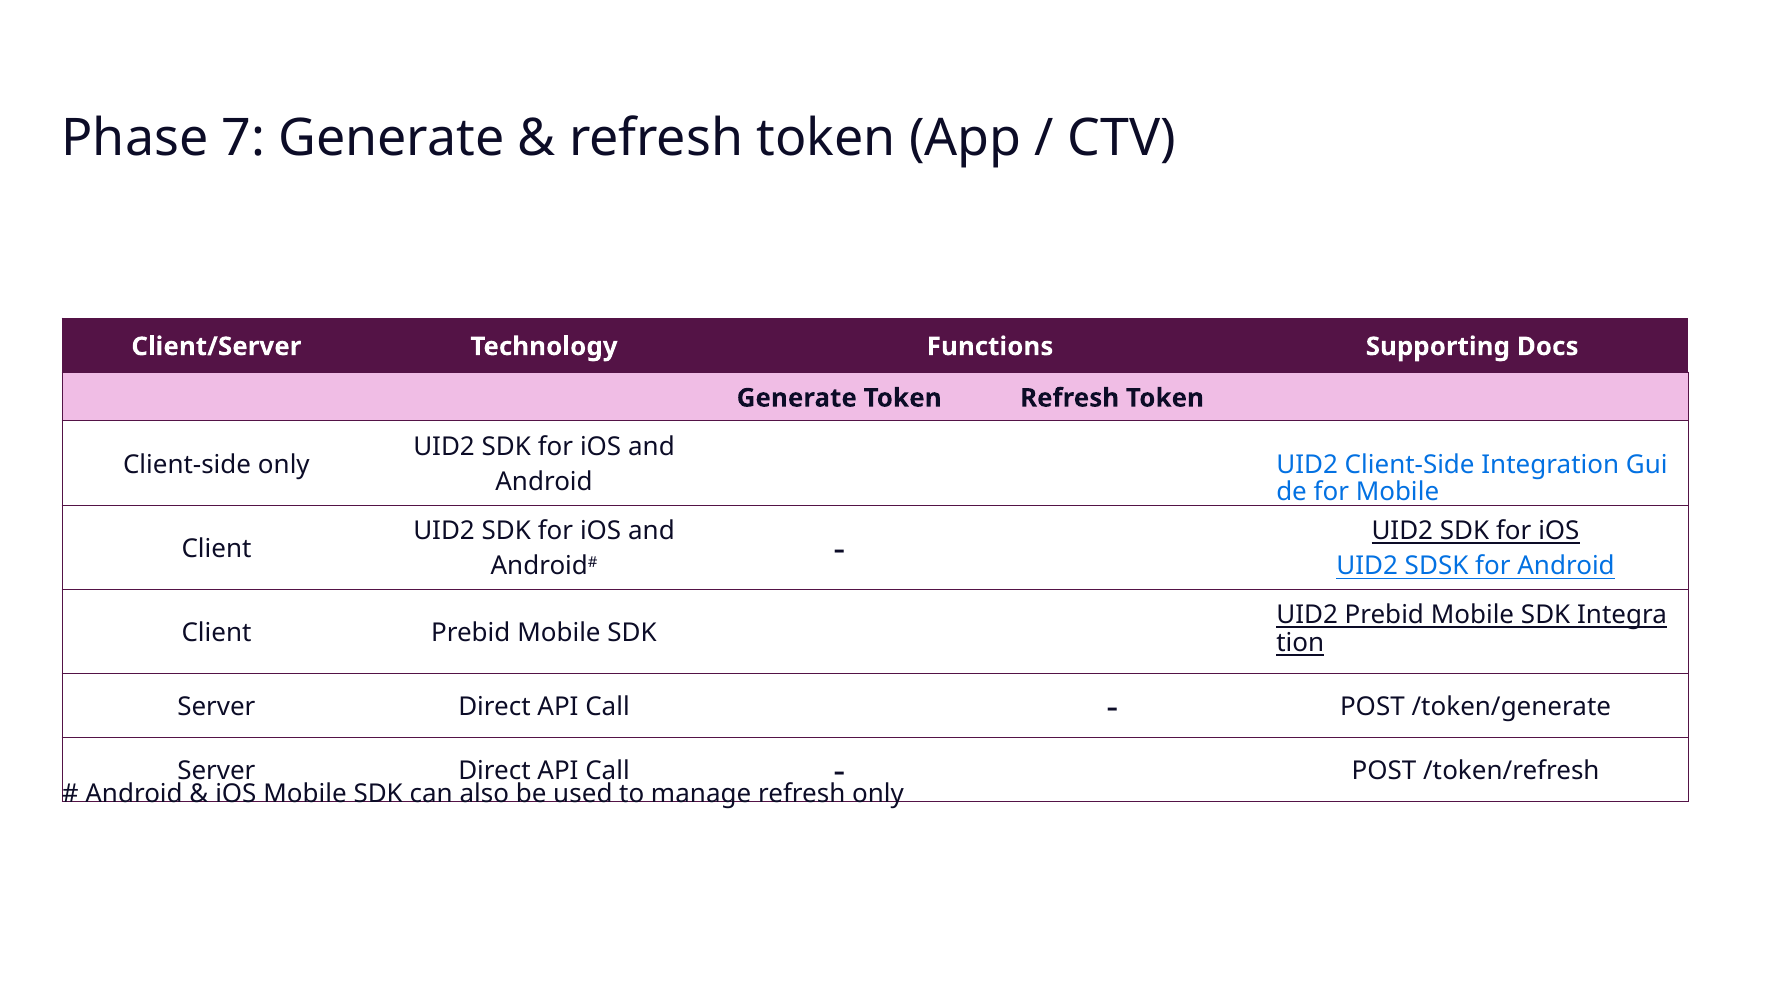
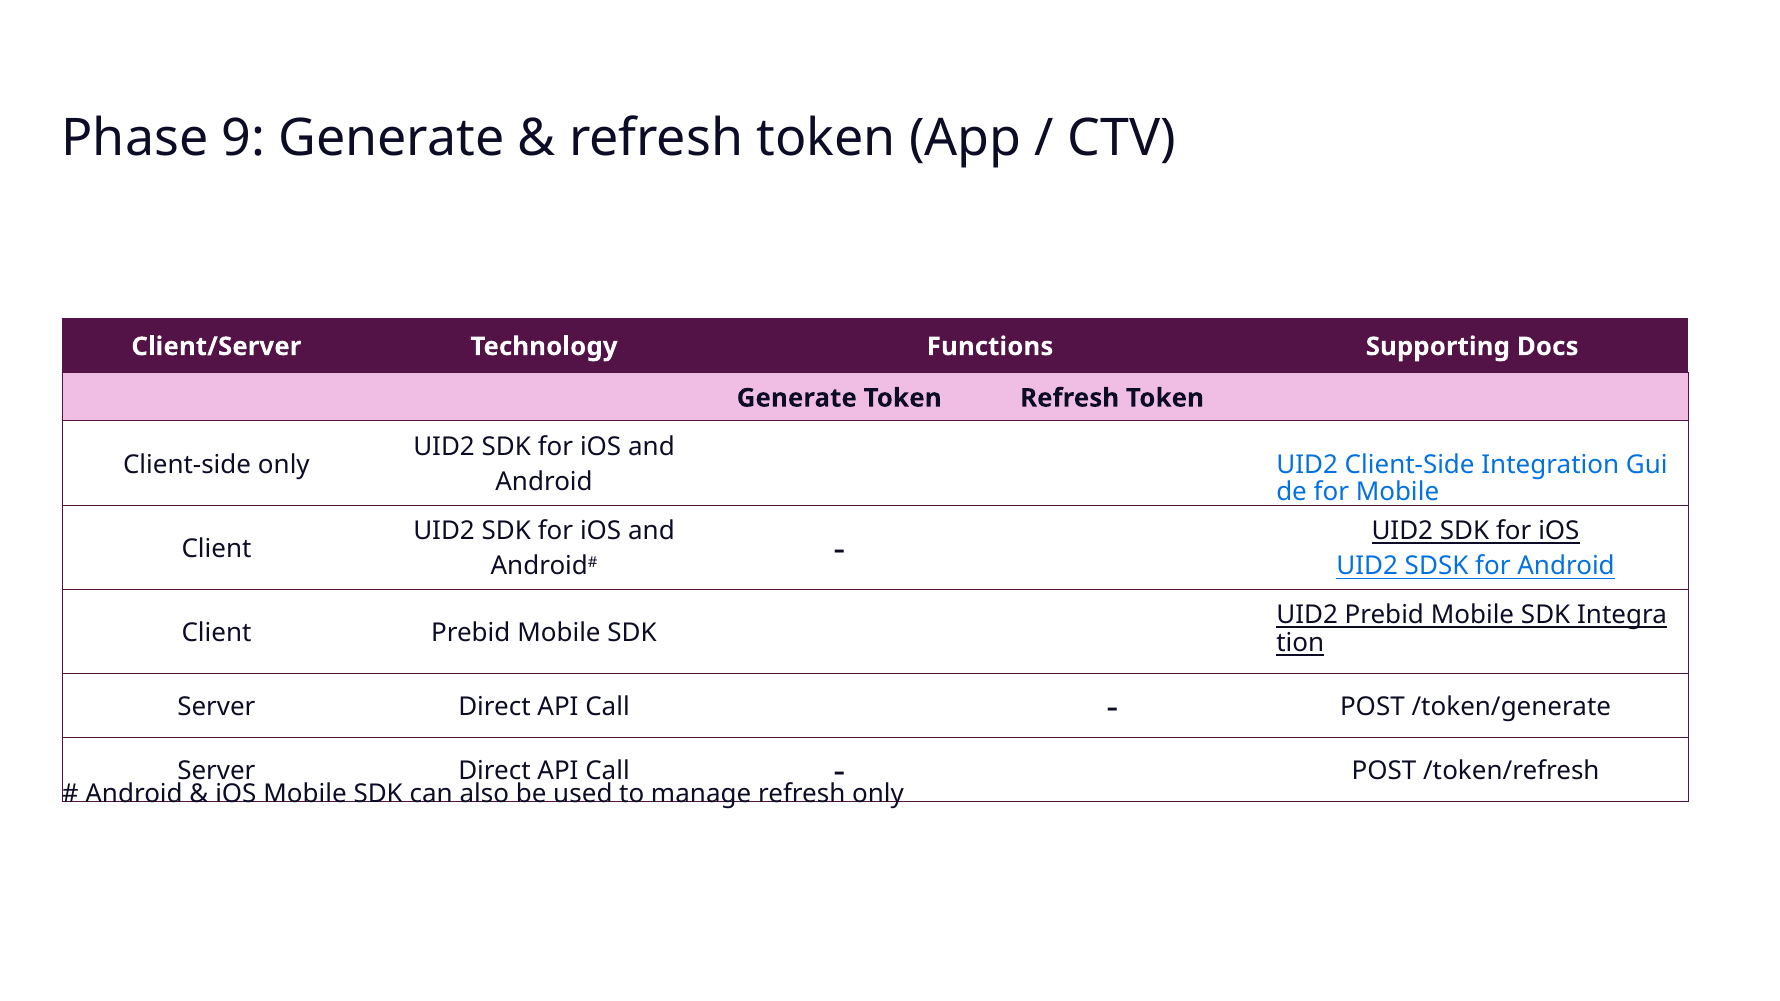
7: 7 -> 9
